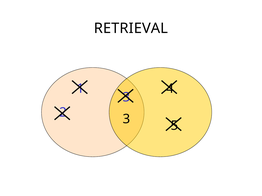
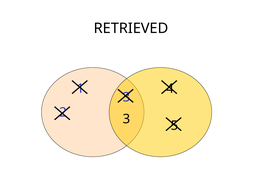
RETRIEVAL: RETRIEVAL -> RETRIEVED
